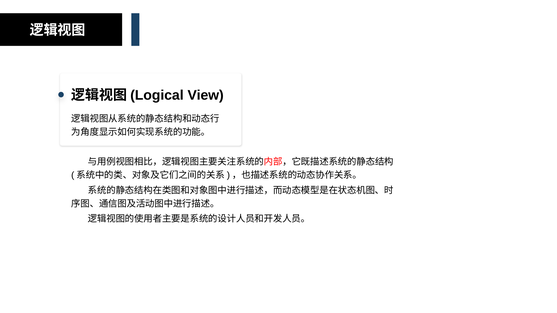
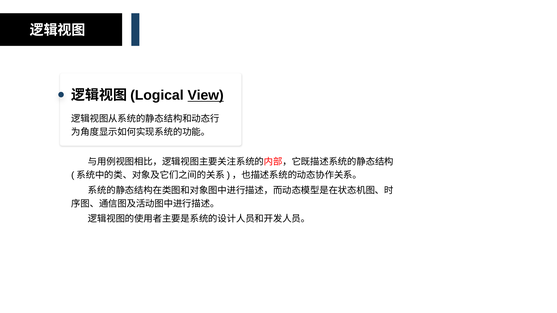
View underline: none -> present
